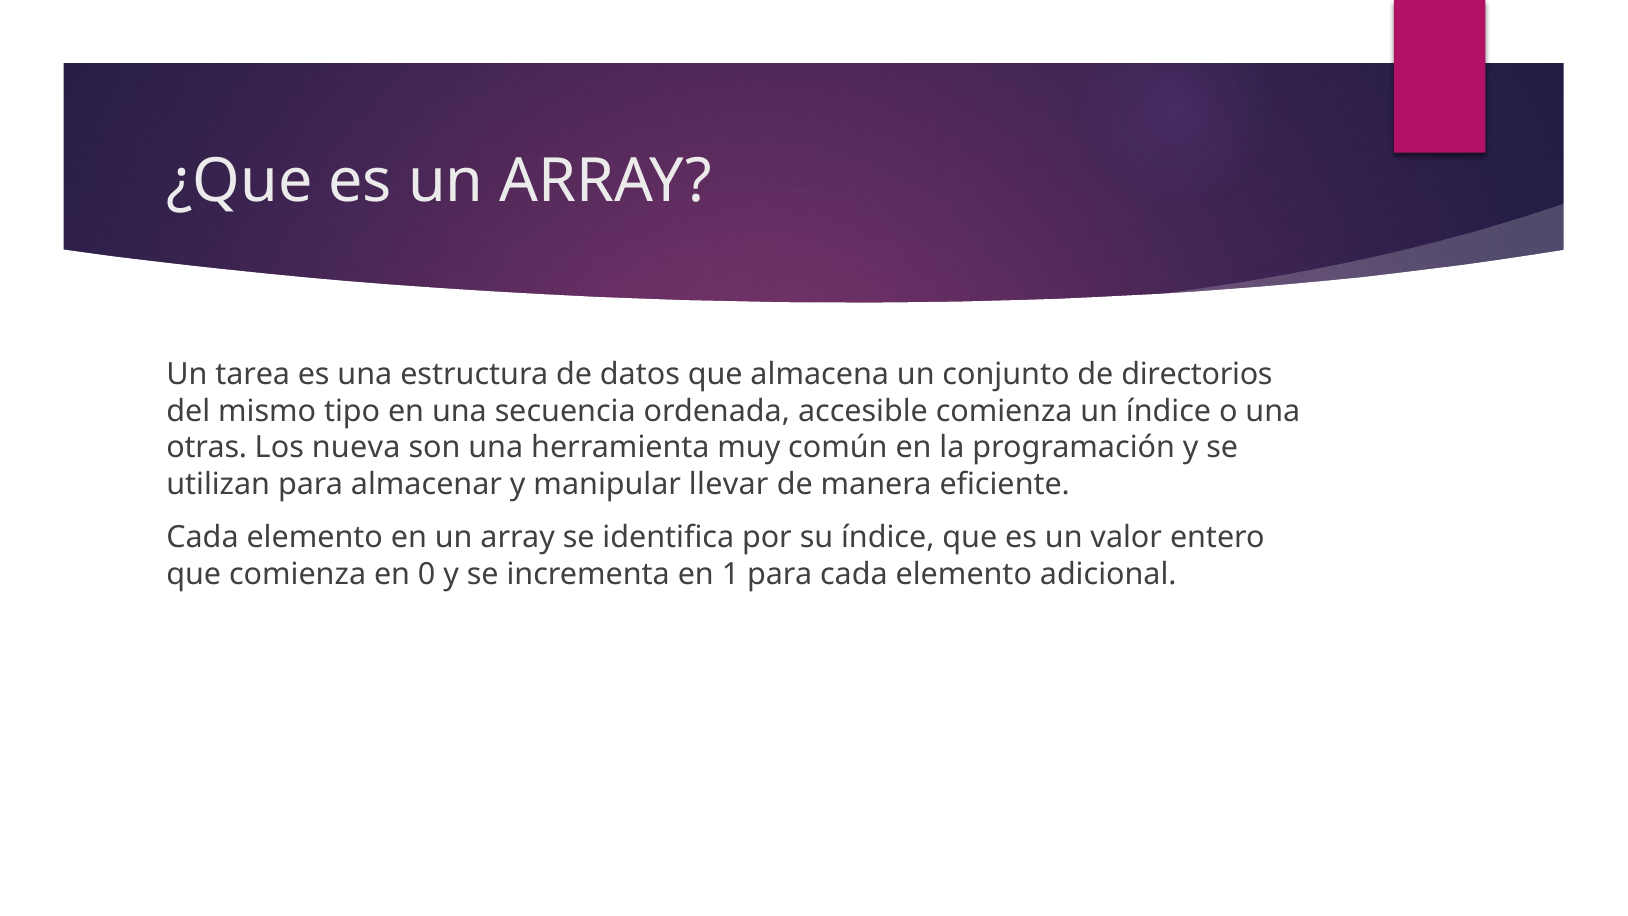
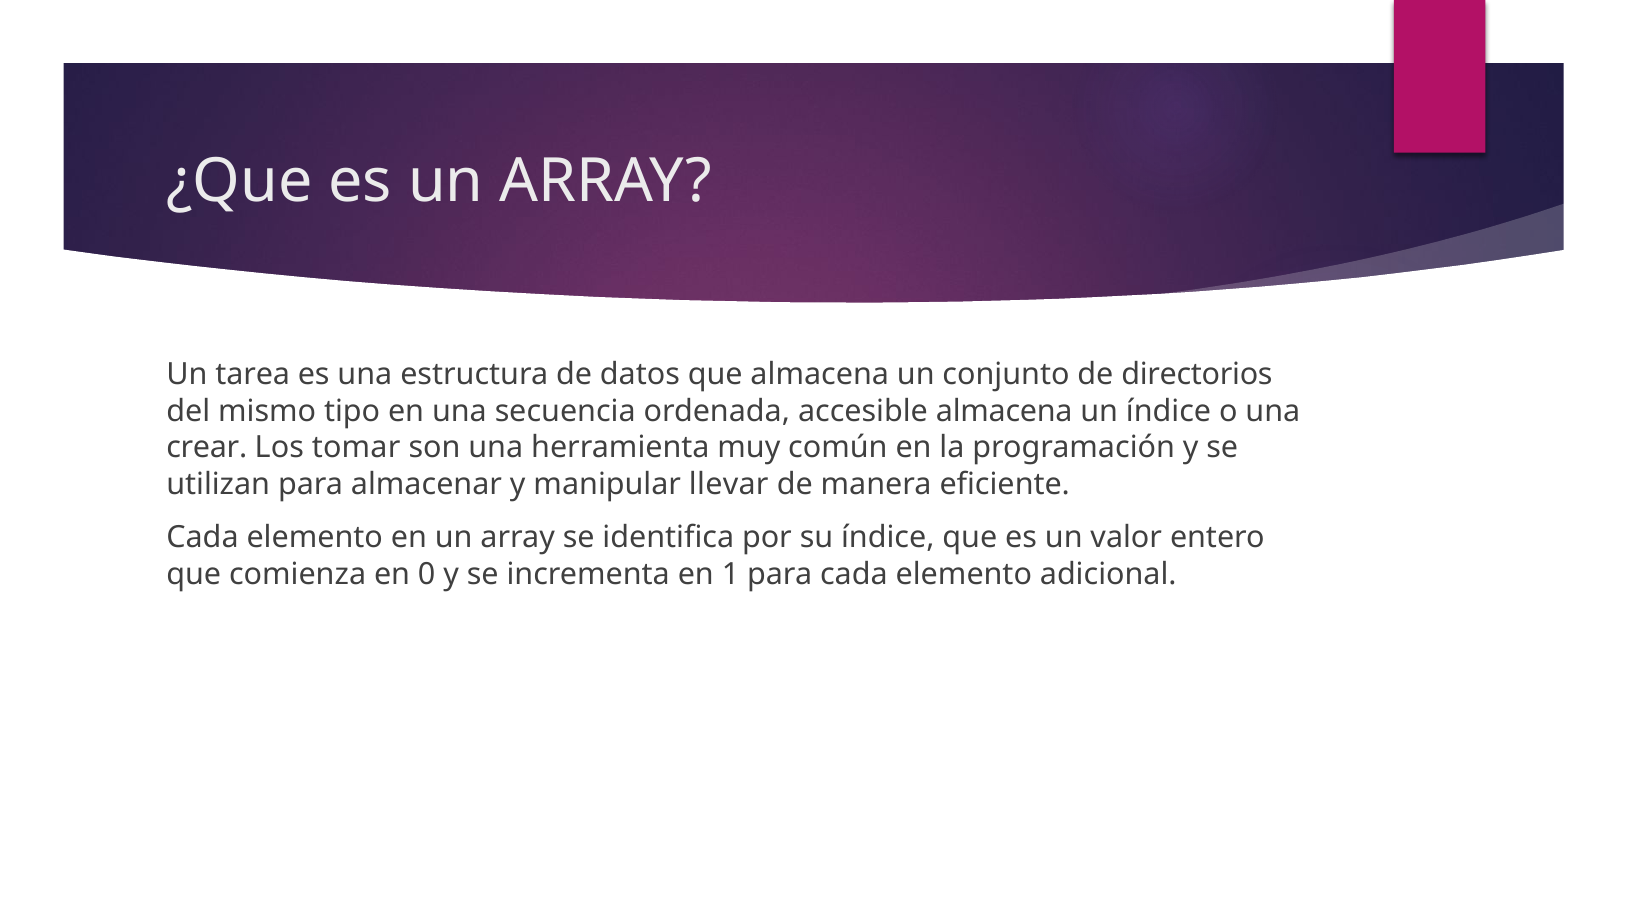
accesible comienza: comienza -> almacena
otras: otras -> crear
nueva: nueva -> tomar
